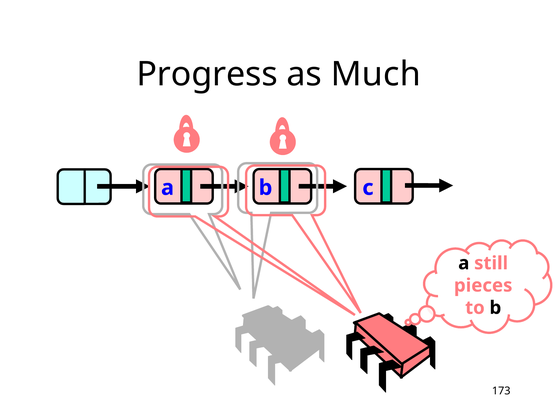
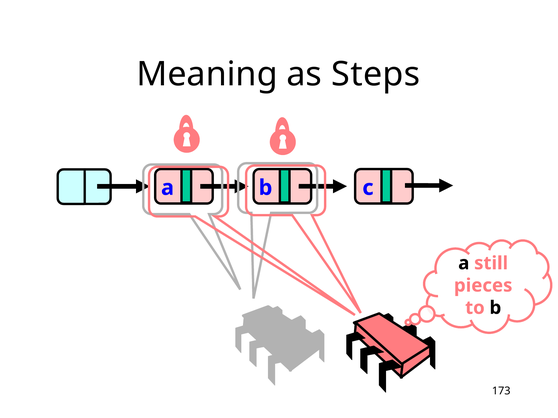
Progress: Progress -> Meaning
Much: Much -> Steps
